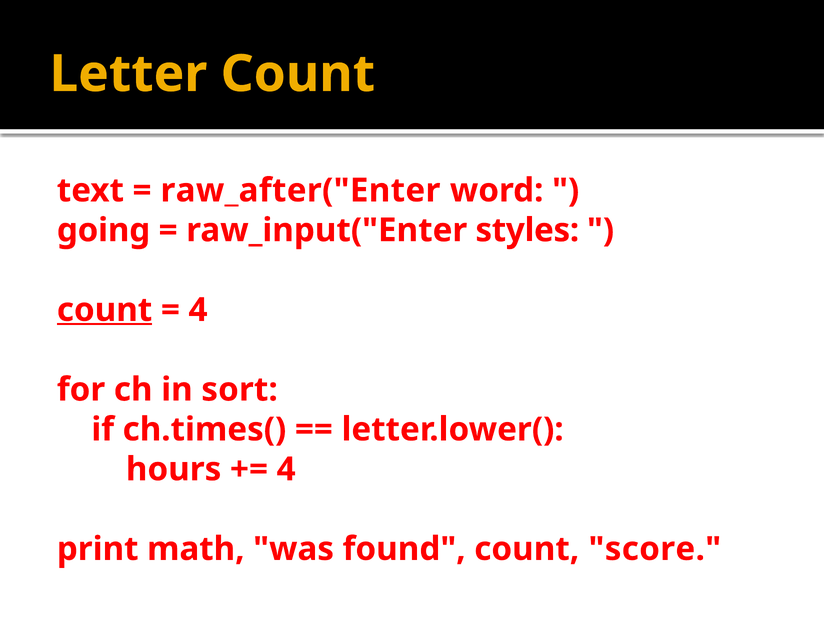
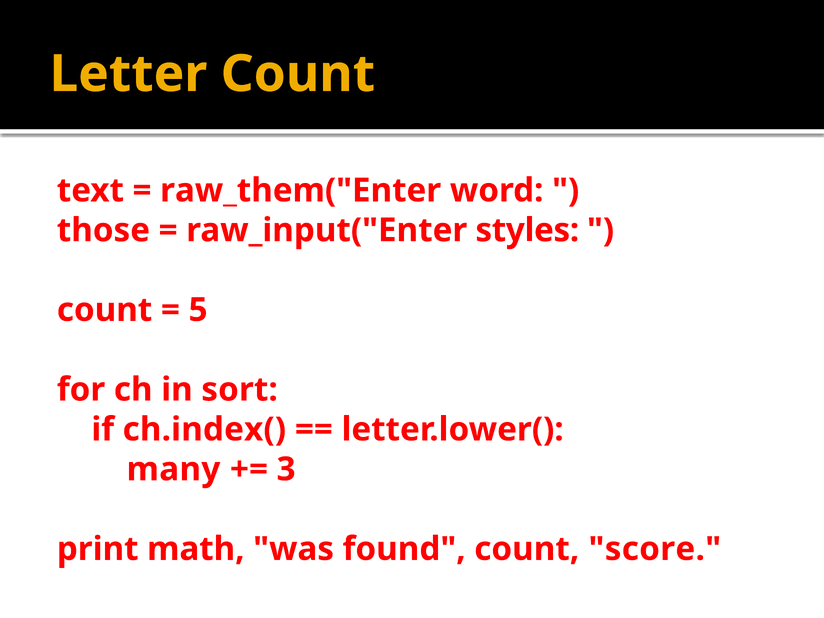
raw_after("Enter: raw_after("Enter -> raw_them("Enter
going: going -> those
count at (105, 310) underline: present -> none
4 at (198, 310): 4 -> 5
ch.times(: ch.times( -> ch.index(
hours: hours -> many
4 at (286, 469): 4 -> 3
